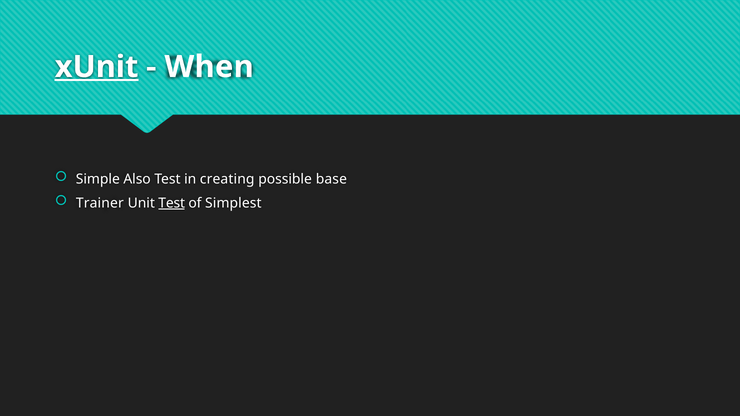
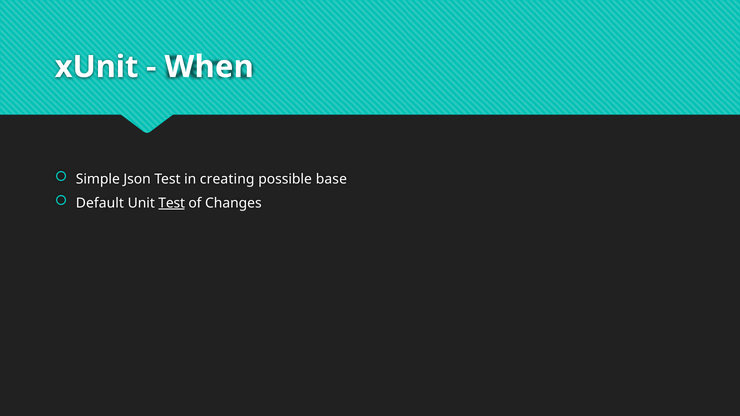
xUnit underline: present -> none
Also: Also -> Json
Trainer: Trainer -> Default
Simplest: Simplest -> Changes
